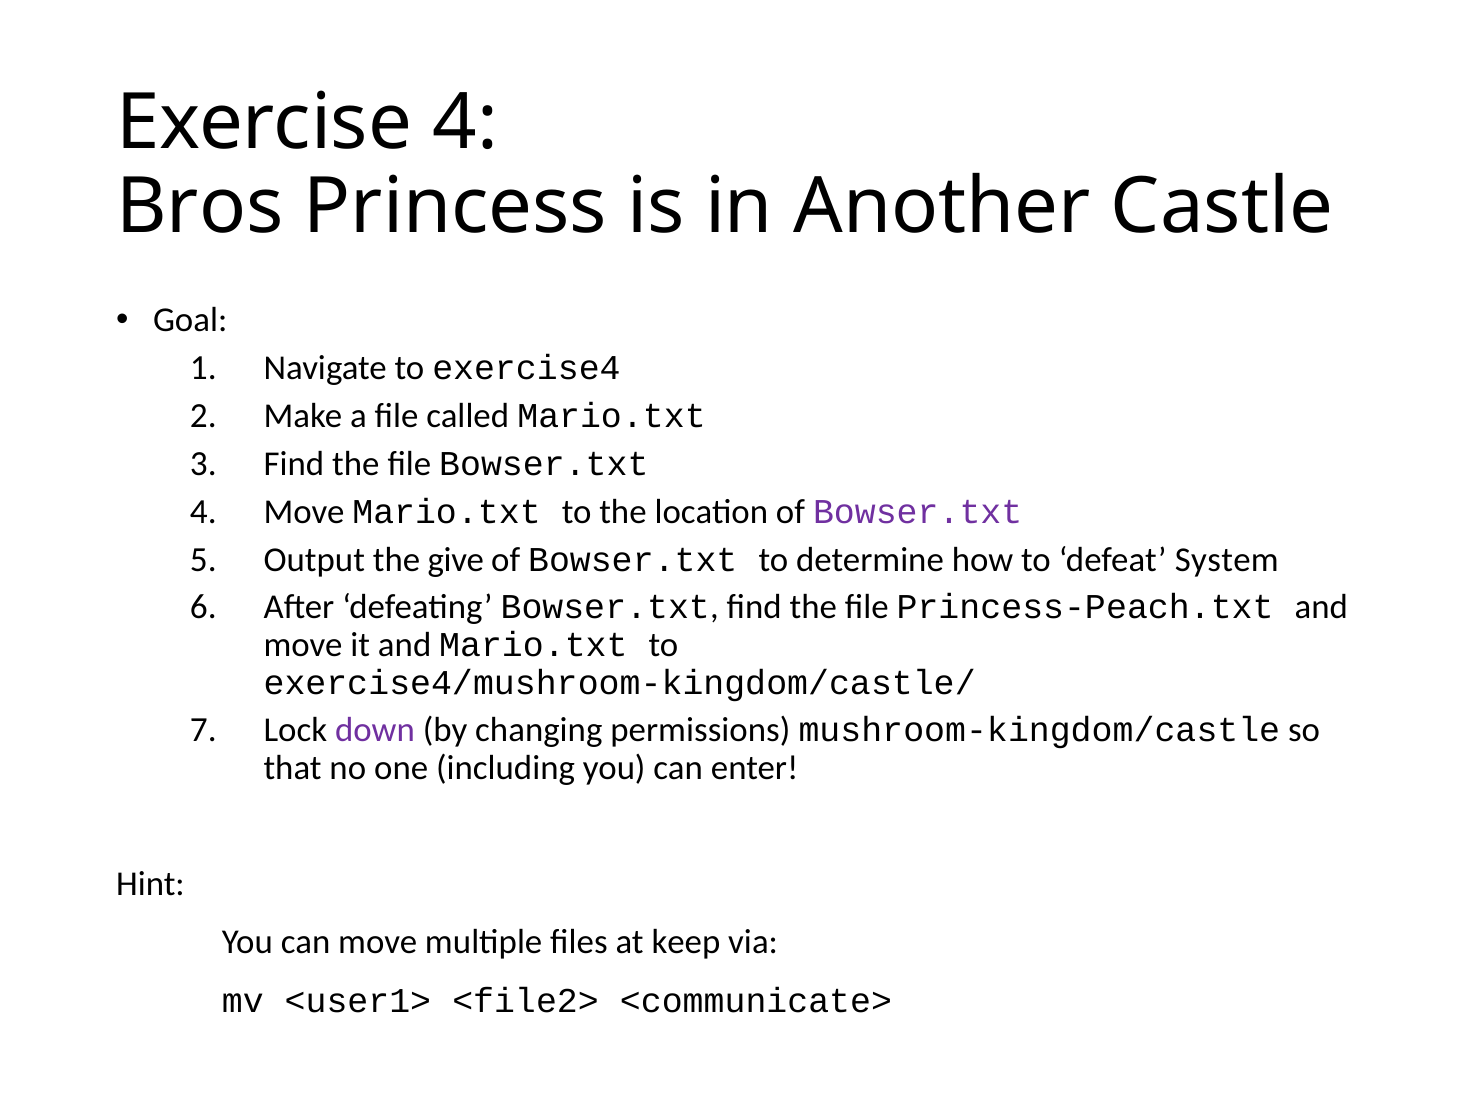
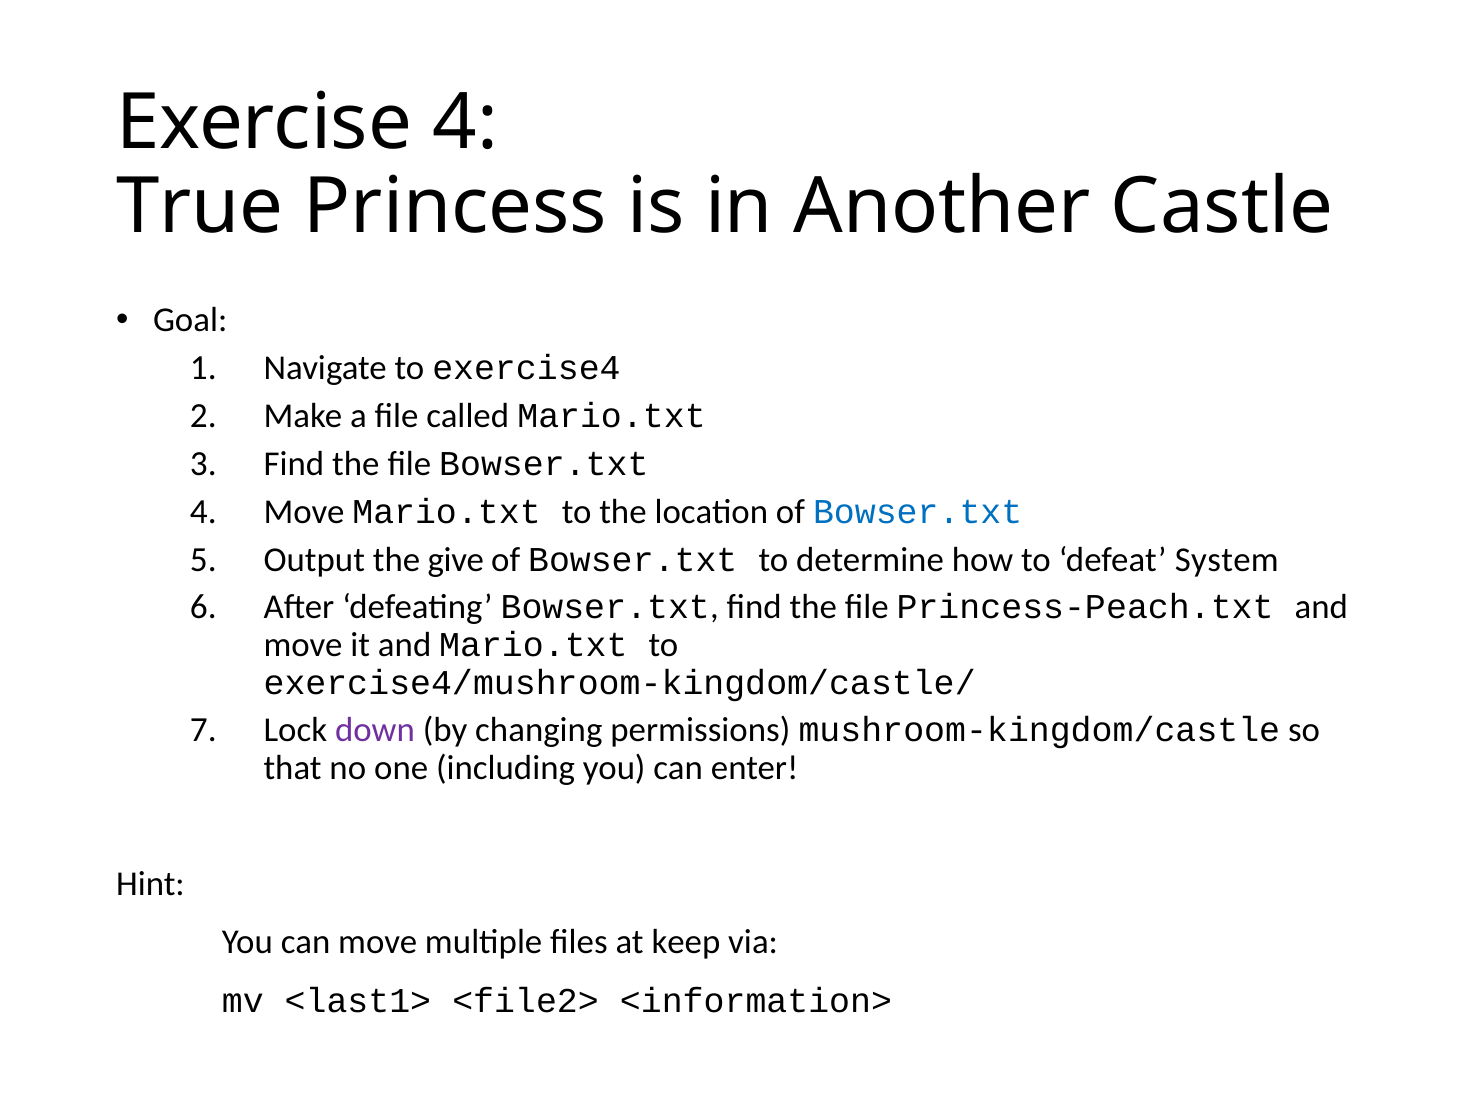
Bros: Bros -> True
Bowser.txt at (918, 512) colour: purple -> blue
<user1>: <user1> -> <last1>
<communicate>: <communicate> -> <information>
